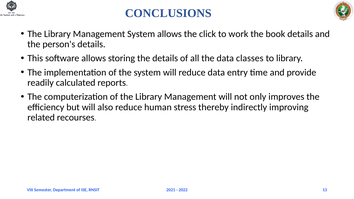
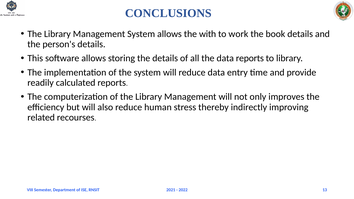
click: click -> with
data classes: classes -> reports
